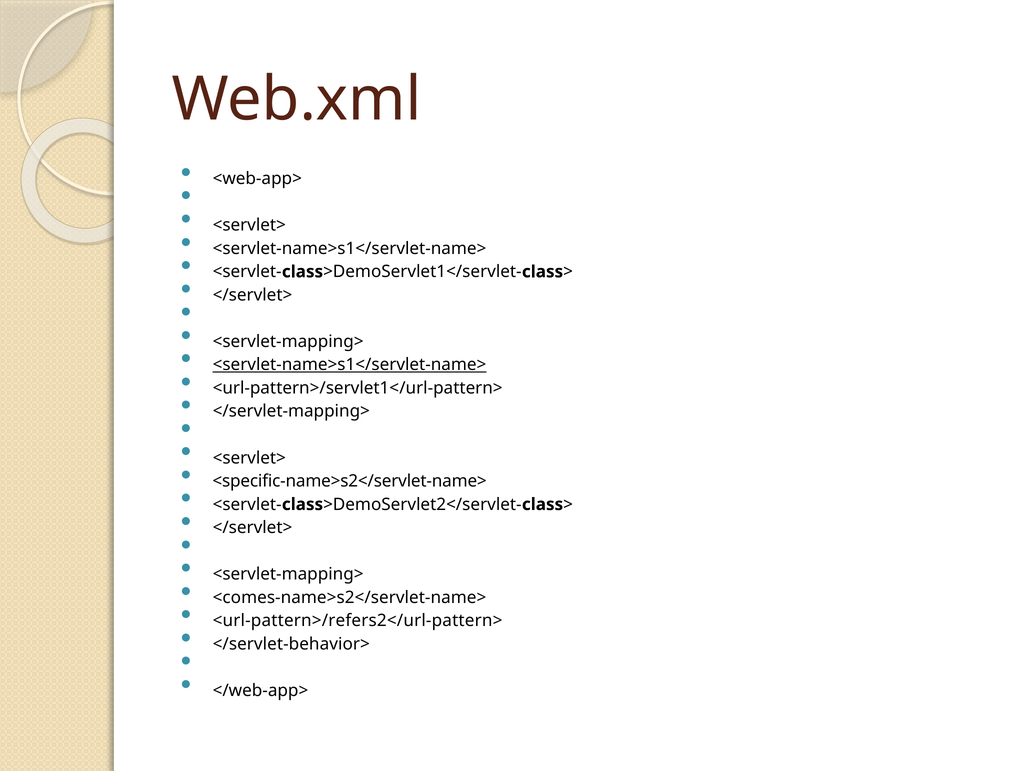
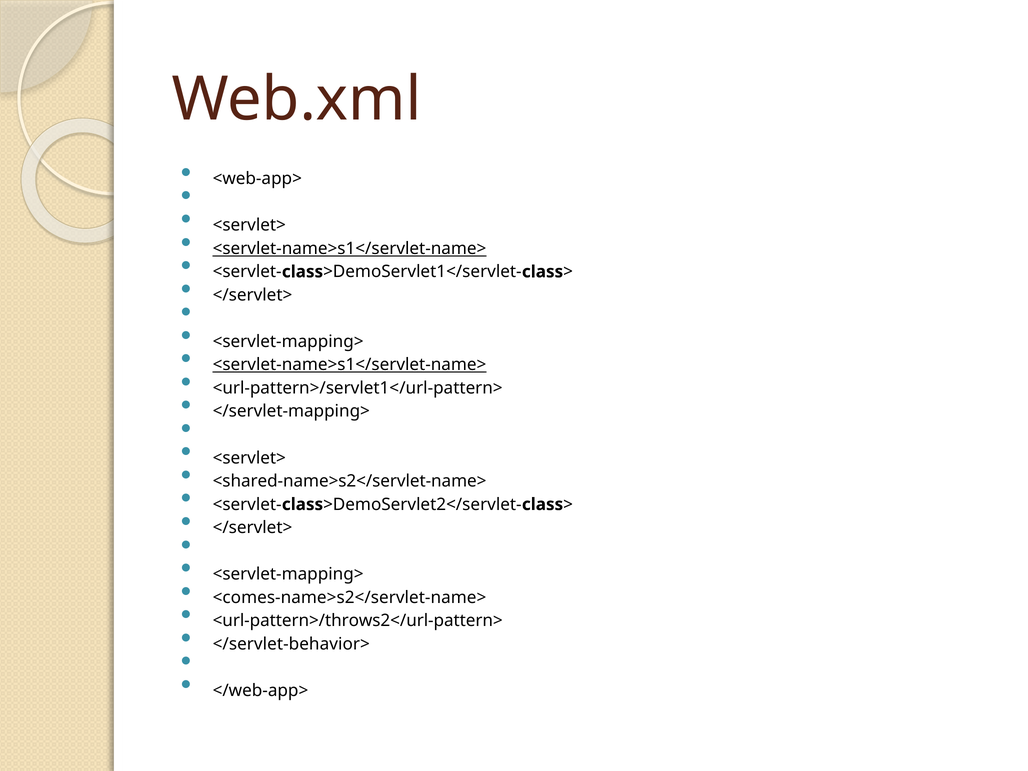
<servlet-name>s1</servlet-name> at (350, 248) underline: none -> present
<specific-name>s2</servlet-name>: <specific-name>s2</servlet-name> -> <shared-name>s2</servlet-name>
<url-pattern>/refers2</url-pattern>: <url-pattern>/refers2</url-pattern> -> <url-pattern>/throws2</url-pattern>
